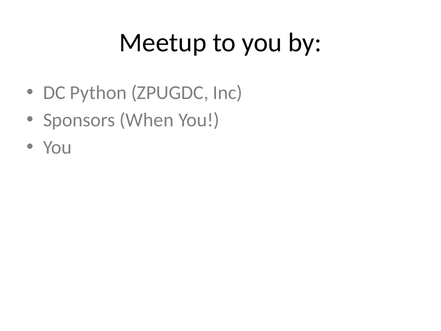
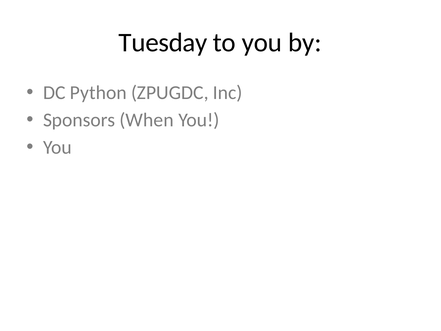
Meetup: Meetup -> Tuesday
